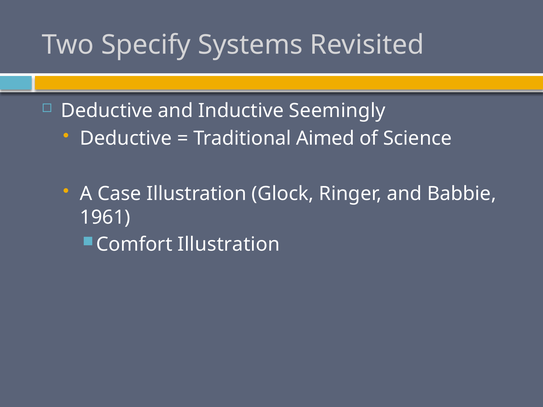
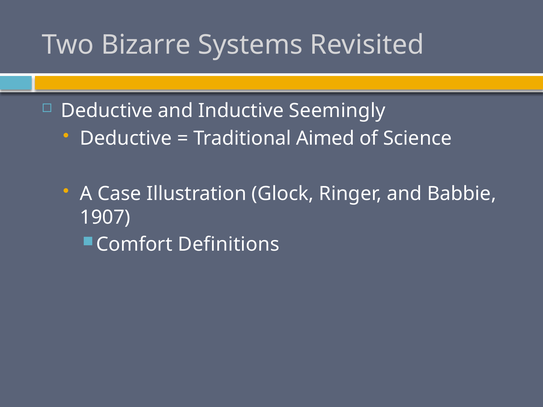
Specify: Specify -> Bizarre
1961: 1961 -> 1907
Comfort Illustration: Illustration -> Definitions
